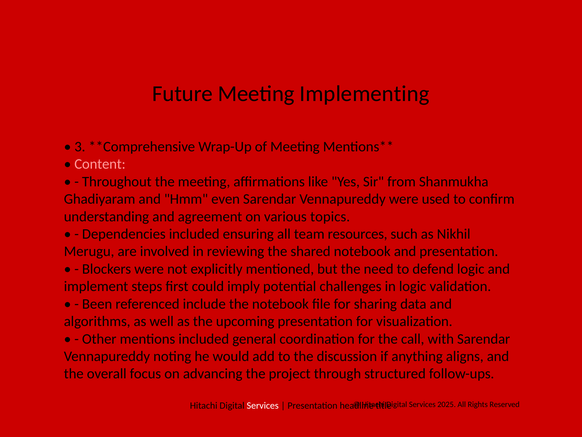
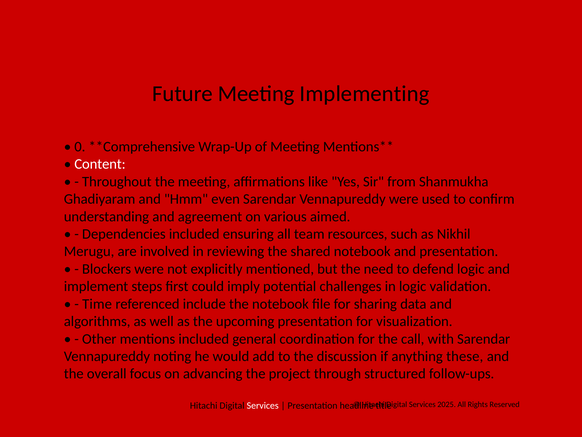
3: 3 -> 0
Content colour: pink -> white
topics: topics -> aimed
Been: Been -> Time
aligns: aligns -> these
